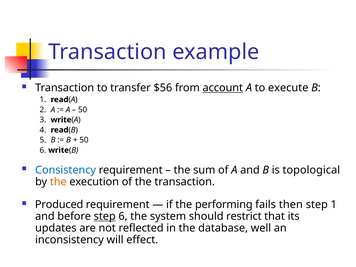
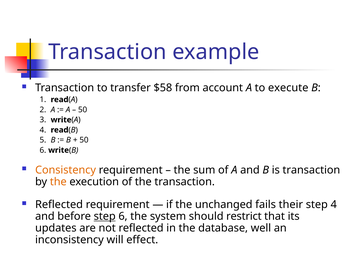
$56: $56 -> $58
account underline: present -> none
Consistency colour: blue -> orange
is topological: topological -> transaction
Produced at (59, 205): Produced -> Reflected
performing: performing -> unchanged
then: then -> their
step 1: 1 -> 4
